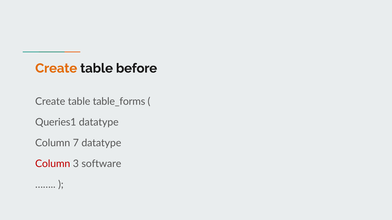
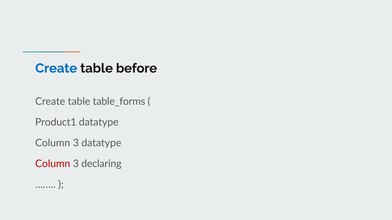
Create at (56, 68) colour: orange -> blue
Queries1: Queries1 -> Product1
7 at (76, 143): 7 -> 3
software: software -> declaring
